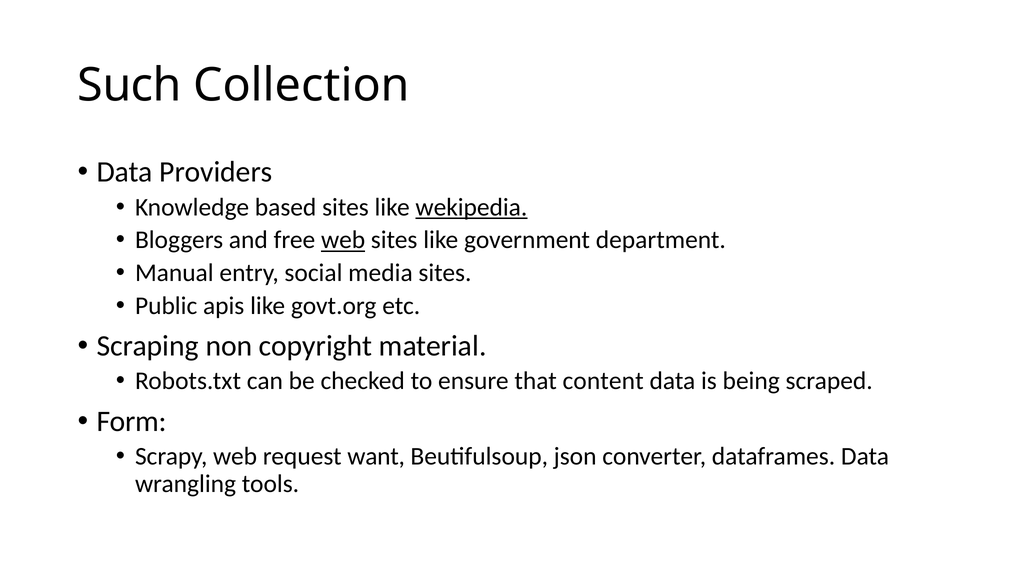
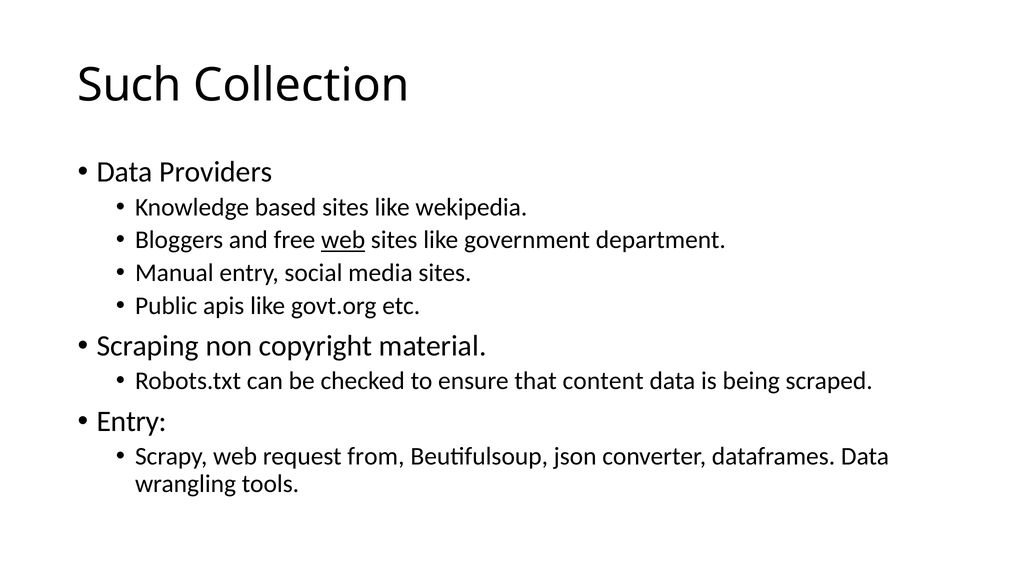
wekipedia underline: present -> none
Form at (132, 422): Form -> Entry
want: want -> from
